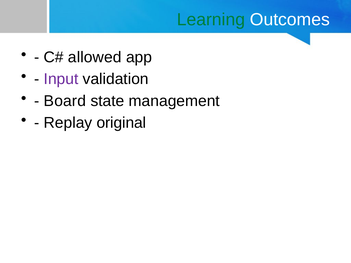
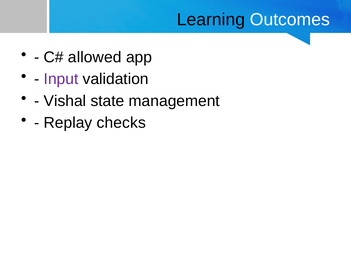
Learning colour: green -> black
Board: Board -> Vishal
original: original -> checks
